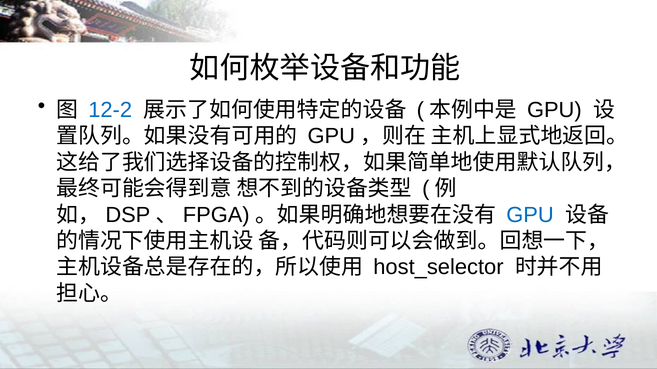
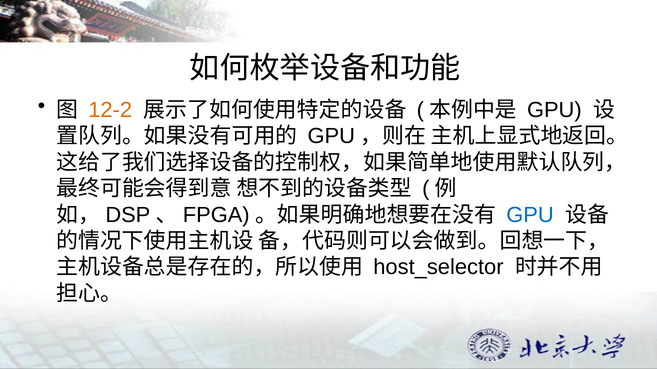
12-2 colour: blue -> orange
